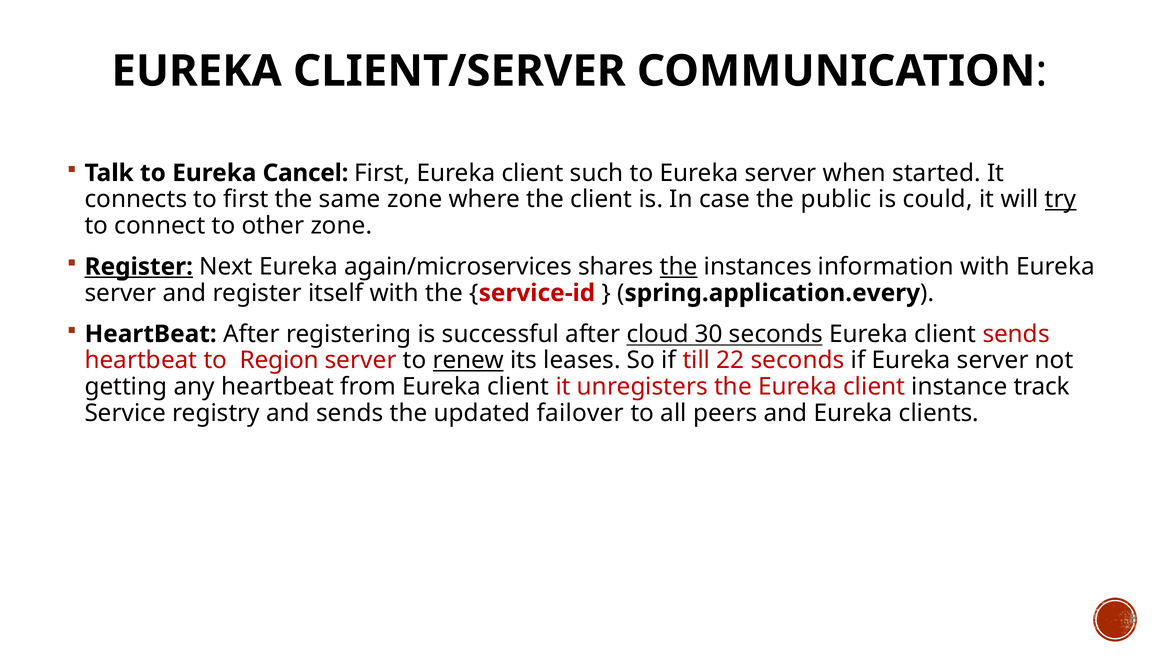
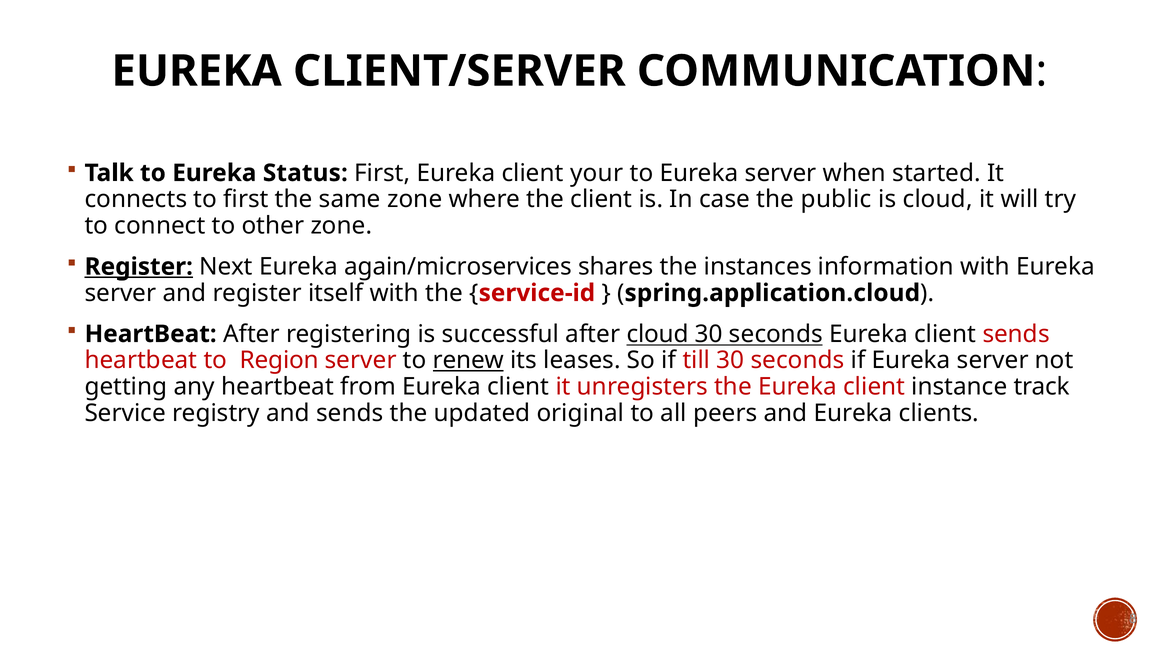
Cancel: Cancel -> Status
such: such -> your
is could: could -> cloud
try underline: present -> none
the at (679, 267) underline: present -> none
spring.application.every: spring.application.every -> spring.application.cloud
till 22: 22 -> 30
failover: failover -> original
